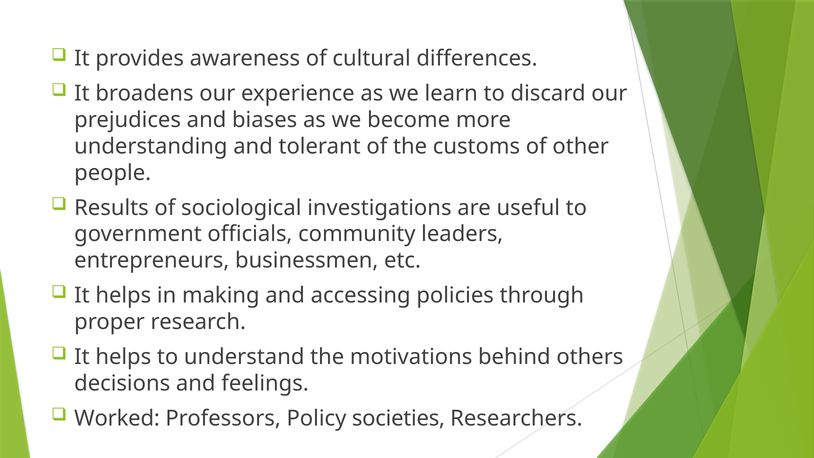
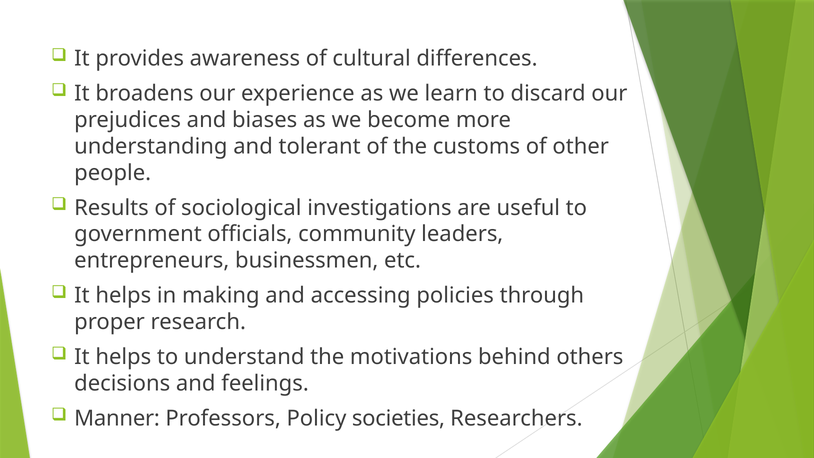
Worked: Worked -> Manner
